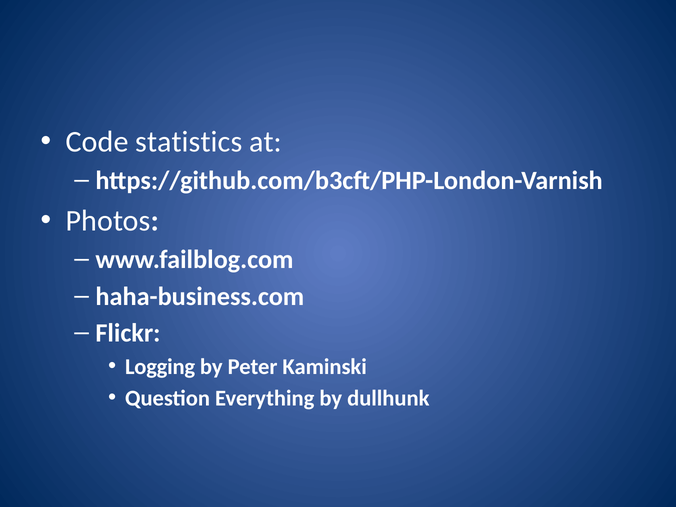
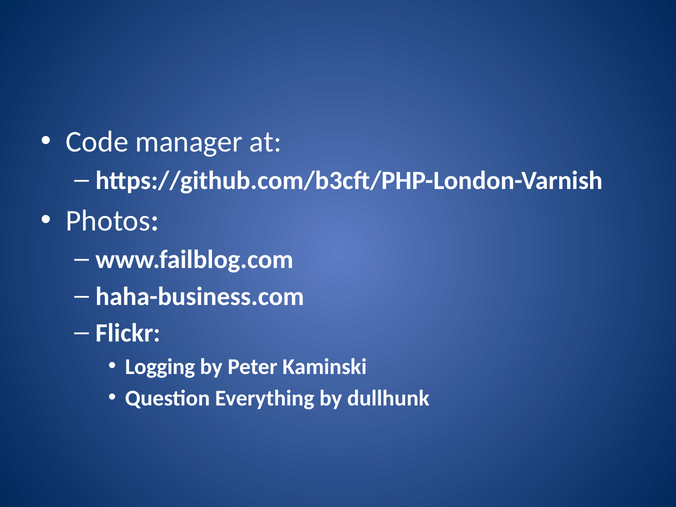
statistics: statistics -> manager
